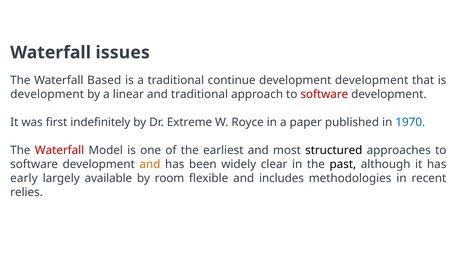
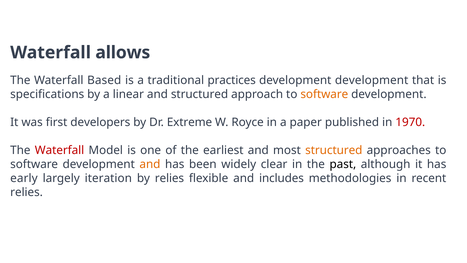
issues: issues -> allows
continue: continue -> practices
development at (47, 94): development -> specifications
and traditional: traditional -> structured
software at (324, 94) colour: red -> orange
indefinitely: indefinitely -> developers
1970 colour: blue -> red
structured at (334, 150) colour: black -> orange
available: available -> iteration
by room: room -> relies
